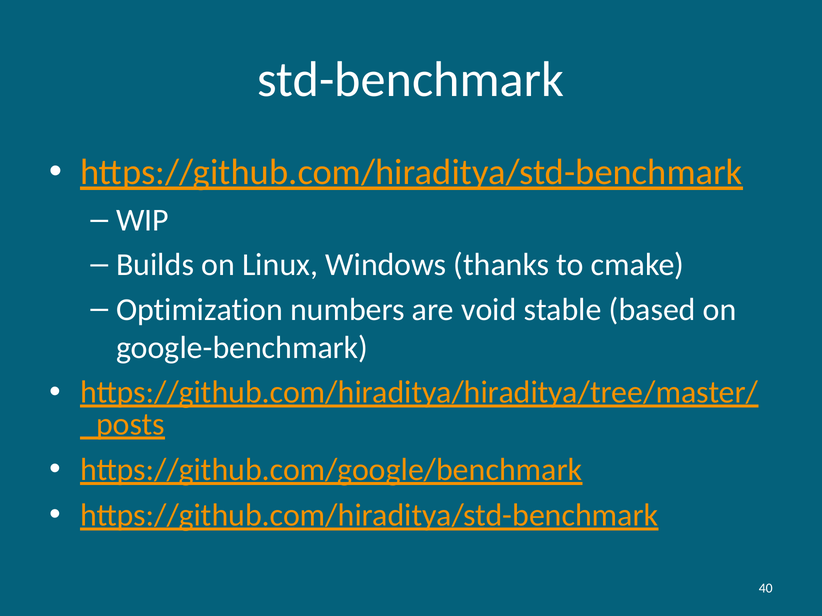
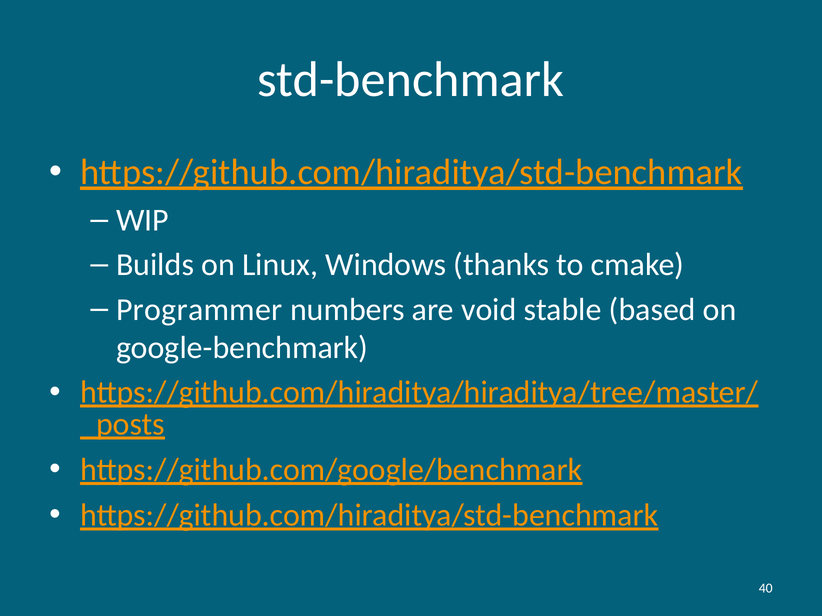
Optimization: Optimization -> Programmer
